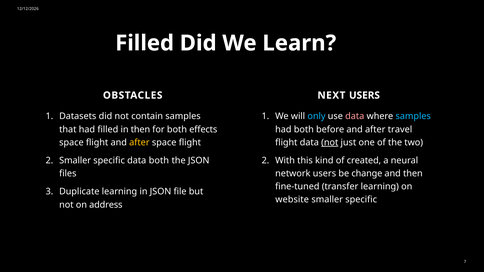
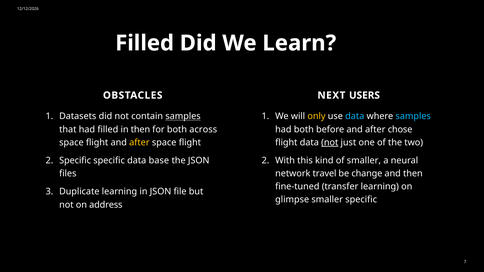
samples at (183, 116) underline: none -> present
only colour: light blue -> yellow
data at (355, 116) colour: pink -> light blue
effects: effects -> across
travel: travel -> chose
Smaller at (75, 161): Smaller -> Specific
data both: both -> base
of created: created -> smaller
network users: users -> travel
website: website -> glimpse
